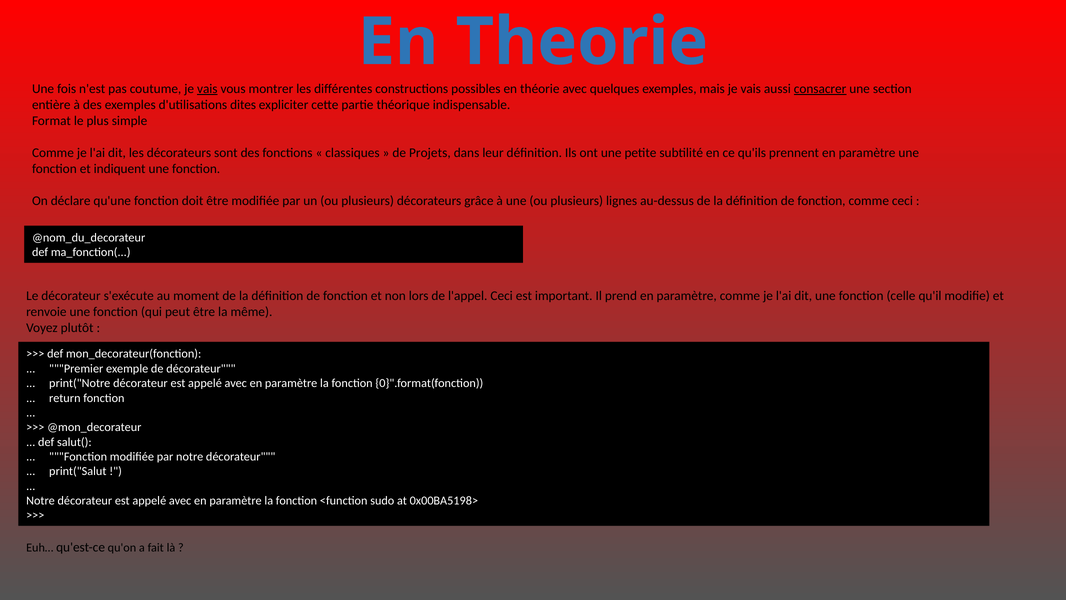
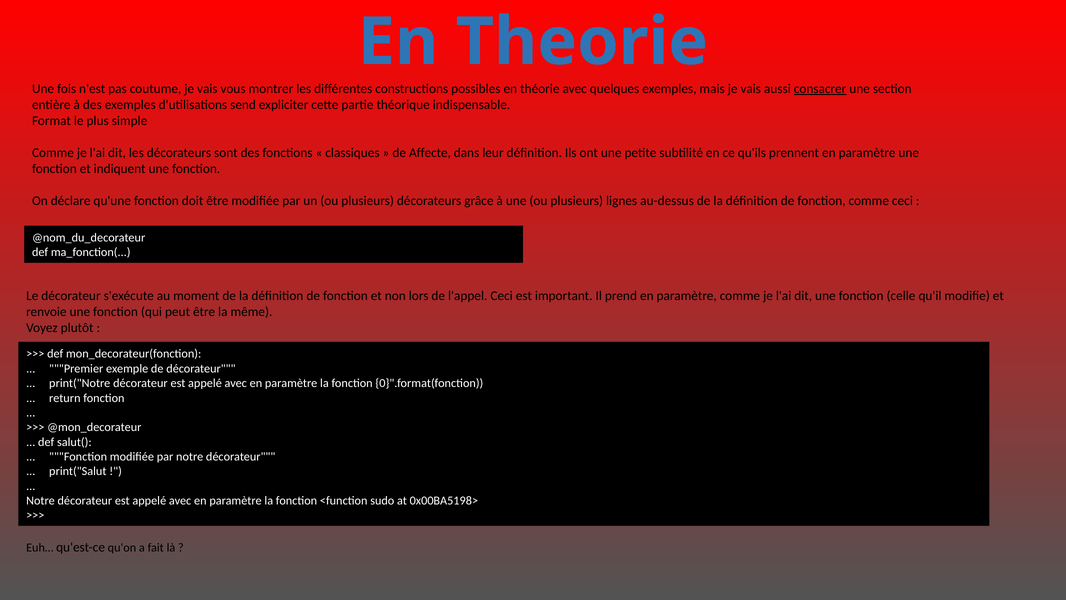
vais at (207, 89) underline: present -> none
dites: dites -> send
Projets: Projets -> Affecte
